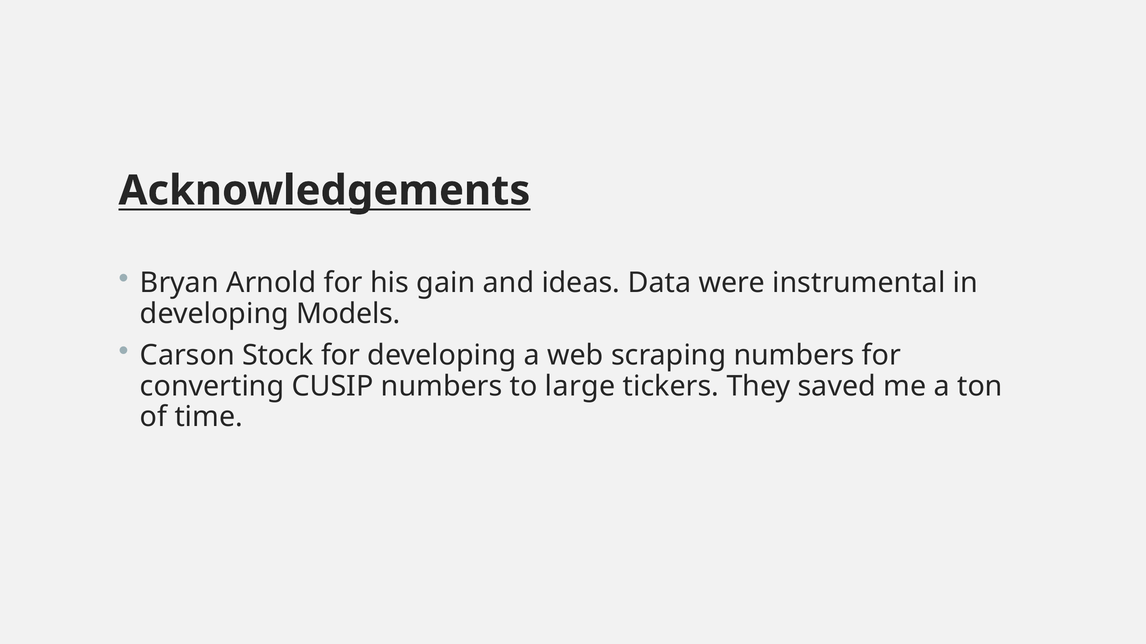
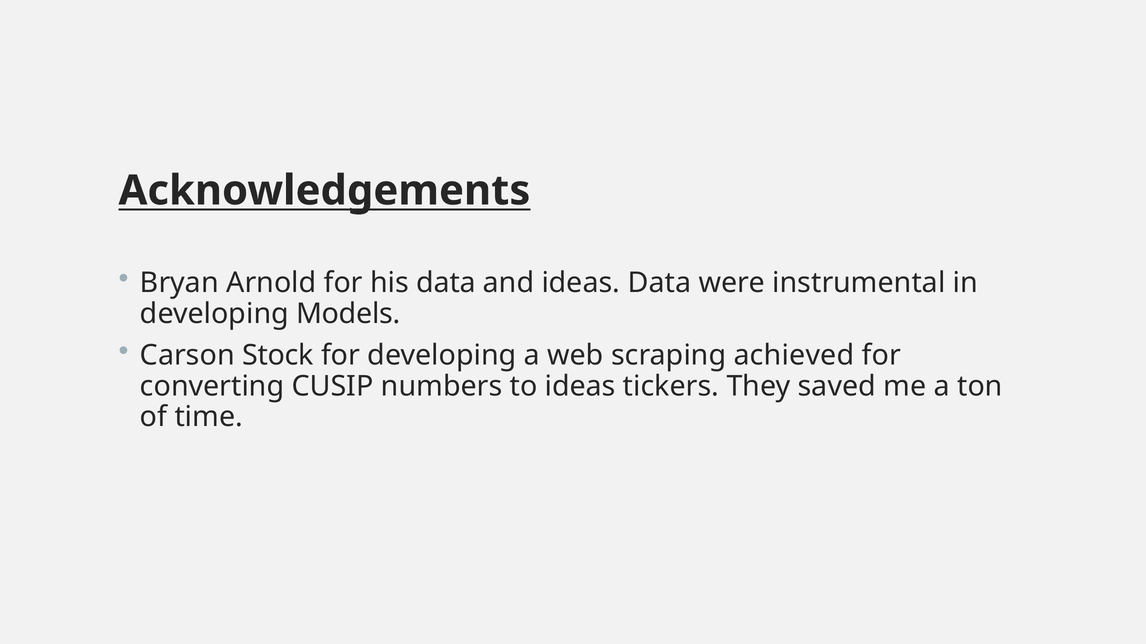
his gain: gain -> data
scraping numbers: numbers -> achieved
to large: large -> ideas
